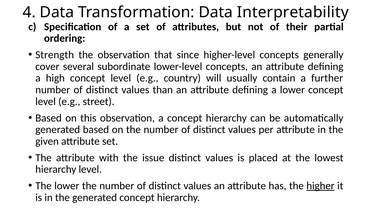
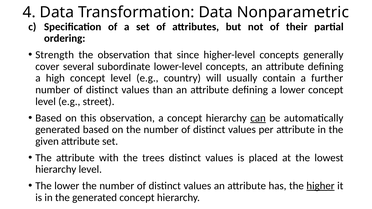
Interpretability: Interpretability -> Nonparametric
can underline: none -> present
issue: issue -> trees
